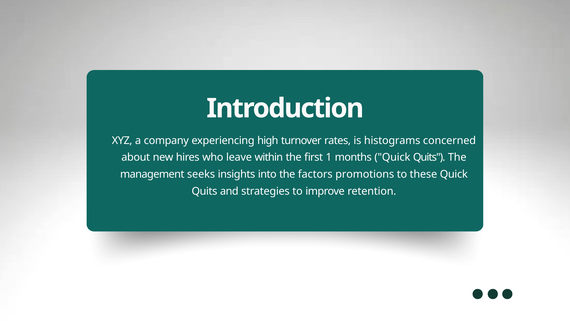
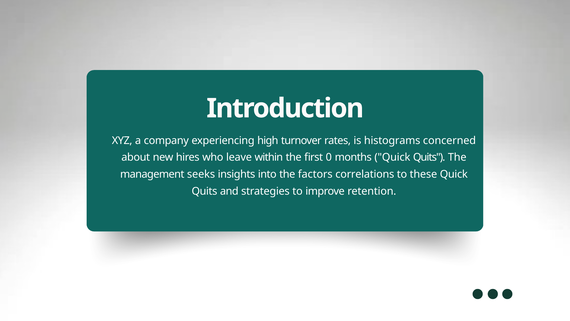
1: 1 -> 0
promotions: promotions -> correlations
